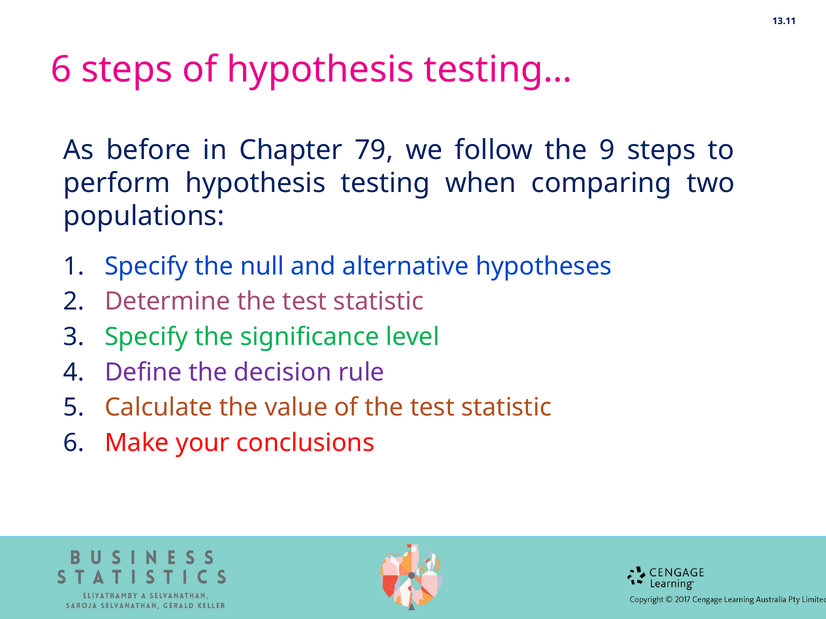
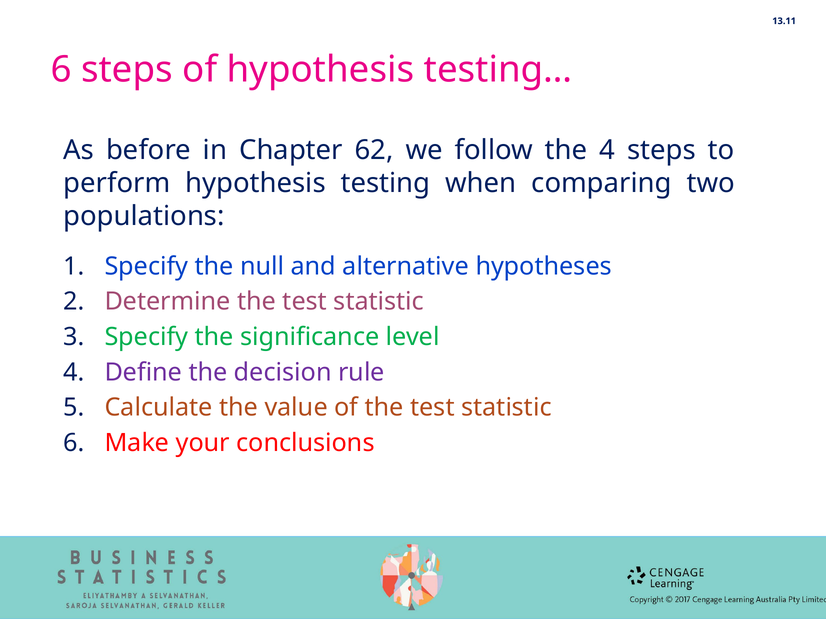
79: 79 -> 62
the 9: 9 -> 4
